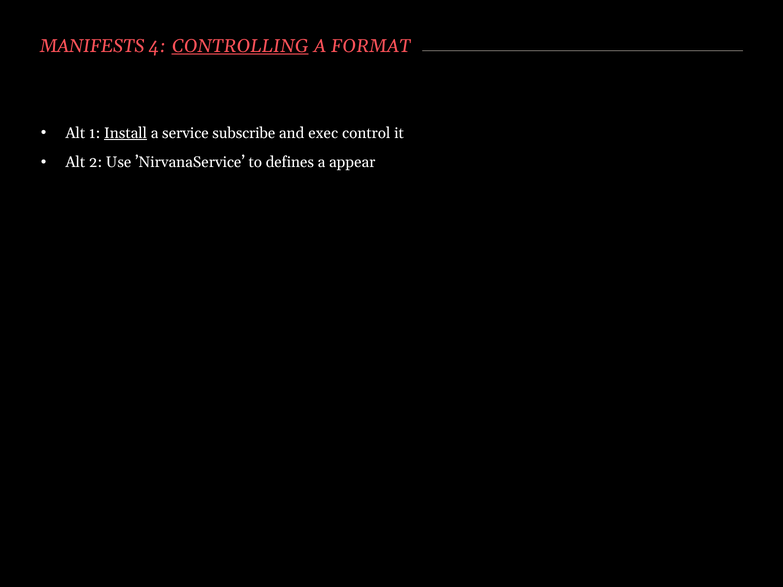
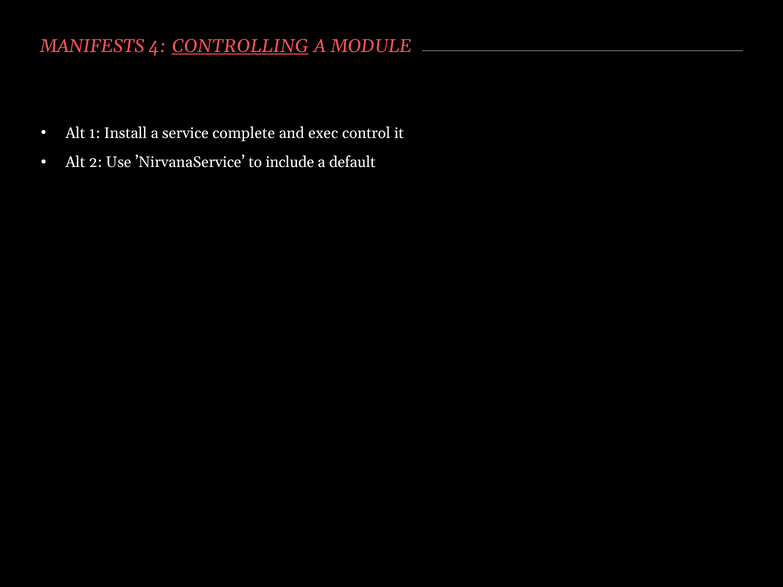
FORMAT: FORMAT -> MODULE
Install underline: present -> none
subscribe: subscribe -> complete
defines: defines -> include
appear: appear -> default
